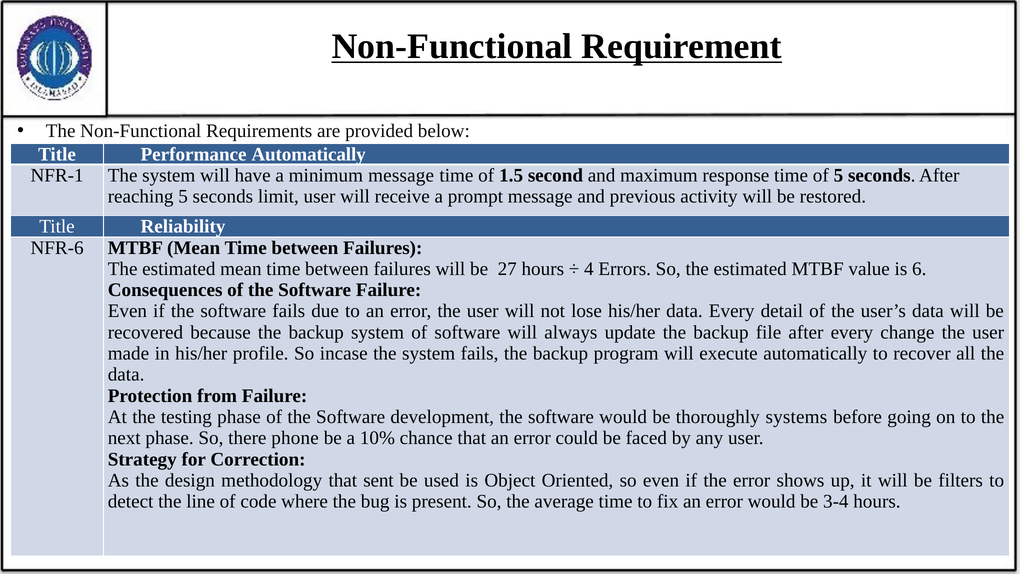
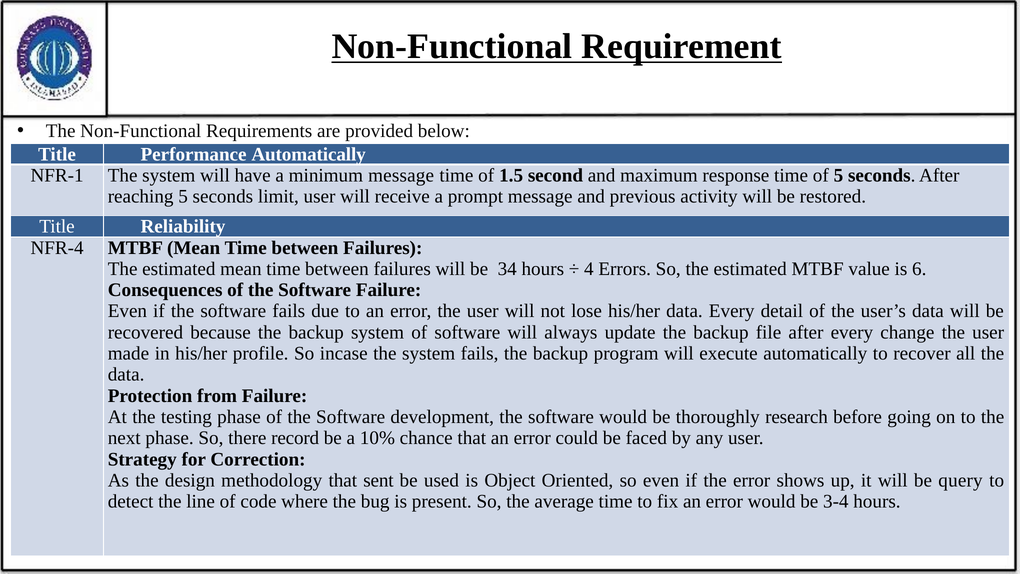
NFR-6: NFR-6 -> NFR-4
27: 27 -> 34
systems: systems -> research
phone: phone -> record
filters: filters -> query
